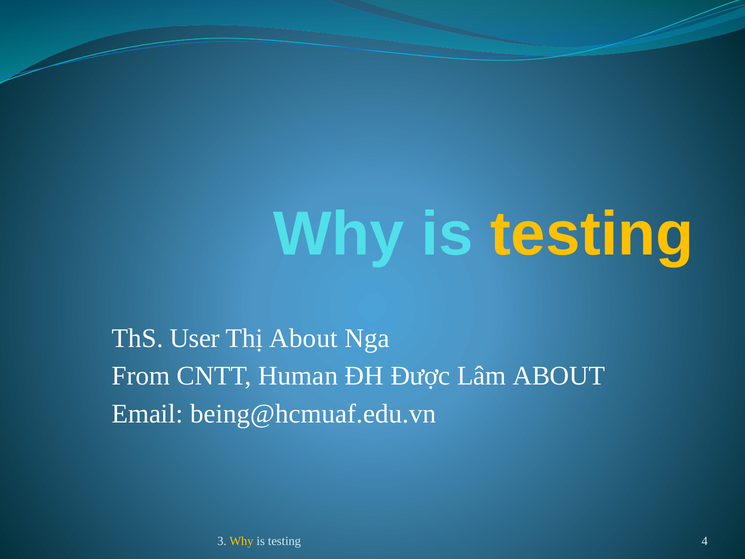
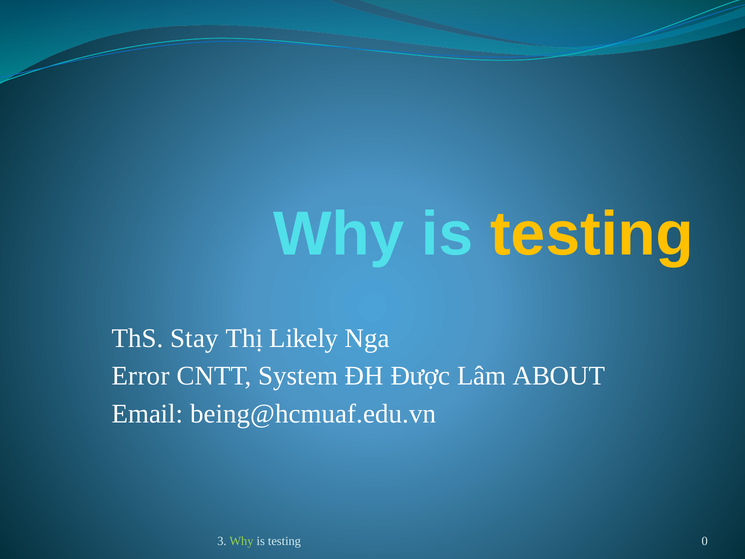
User: User -> Stay
Thị About: About -> Likely
From: From -> Error
Human: Human -> System
Why at (241, 541) colour: yellow -> light green
4: 4 -> 0
